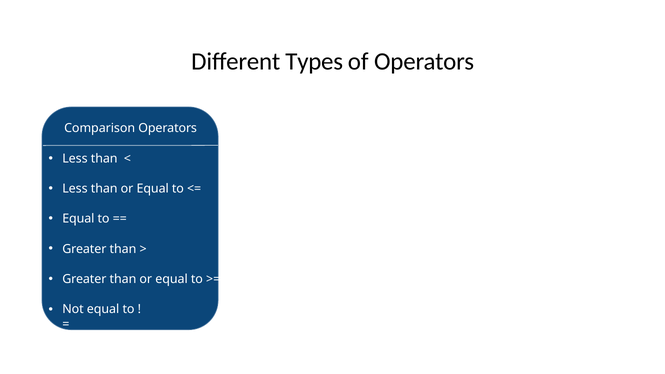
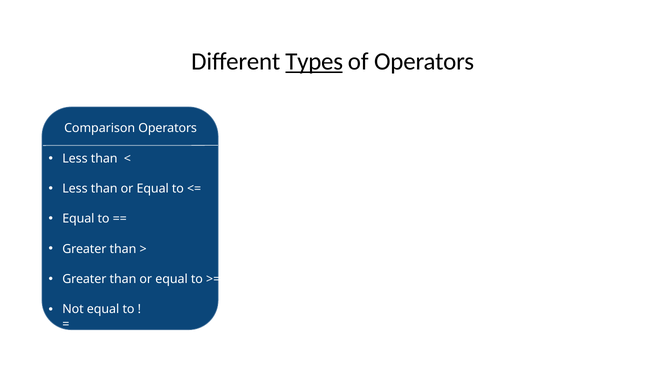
Types underline: none -> present
